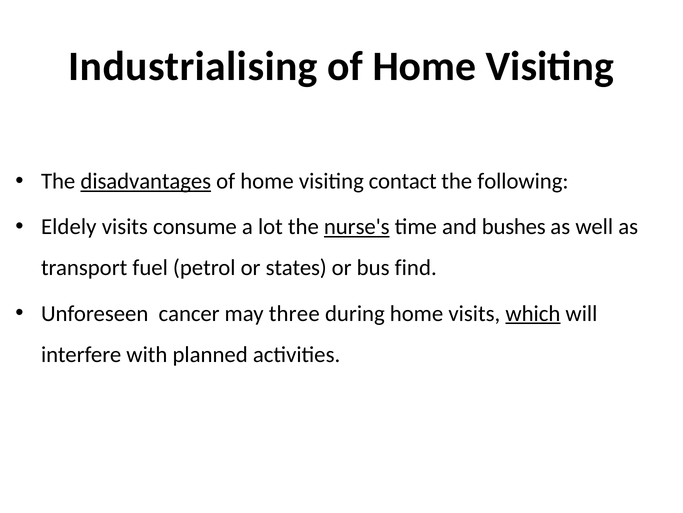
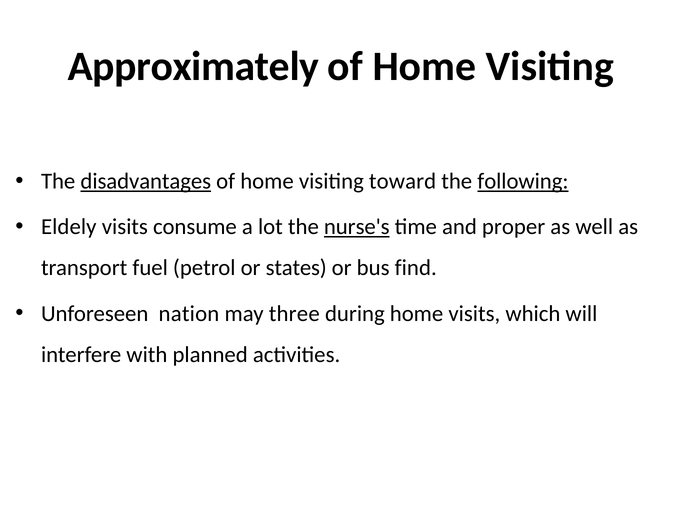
Industrialising: Industrialising -> Approximately
contact: contact -> toward
following underline: none -> present
bushes: bushes -> proper
cancer: cancer -> nation
which underline: present -> none
